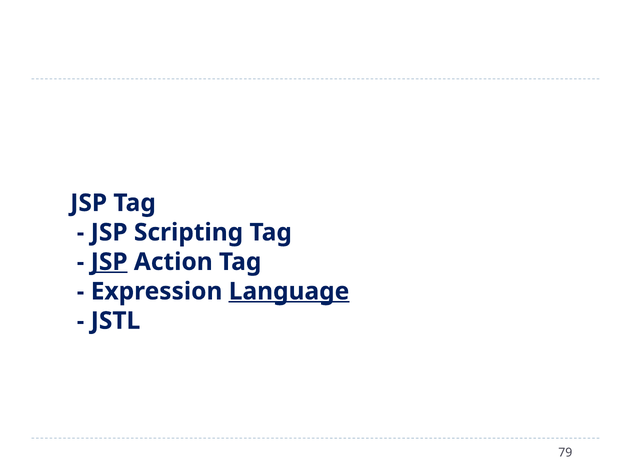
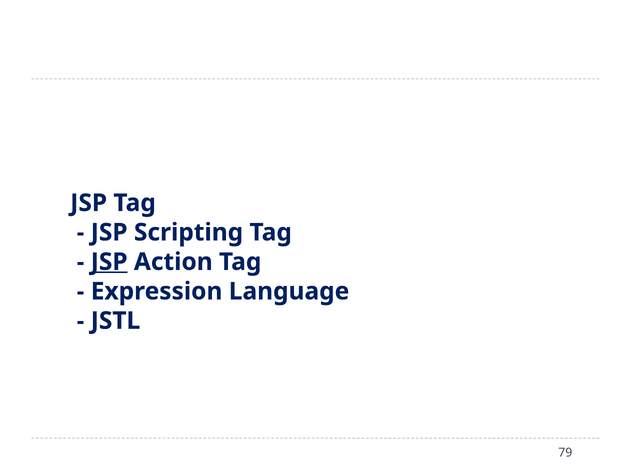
Language underline: present -> none
